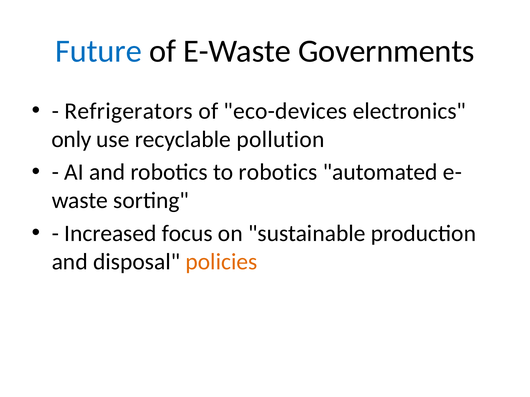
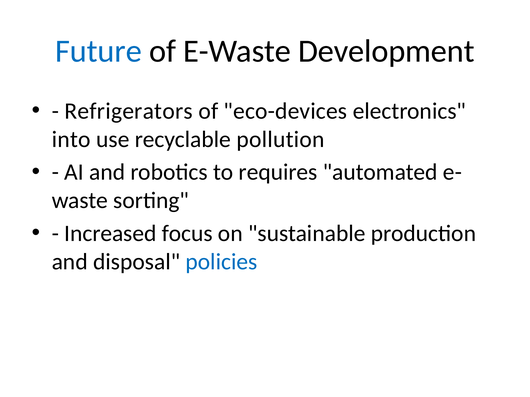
Governments: Governments -> Development
only: only -> into
to robotics: robotics -> requires
policies colour: orange -> blue
